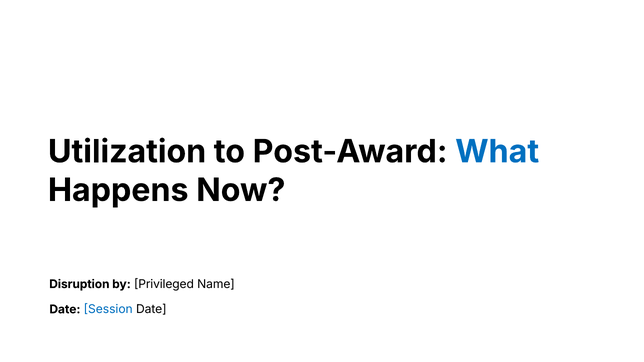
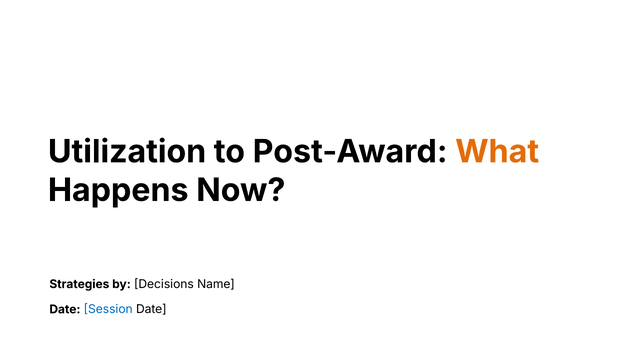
What colour: blue -> orange
Disruption: Disruption -> Strategies
Privileged: Privileged -> Decisions
